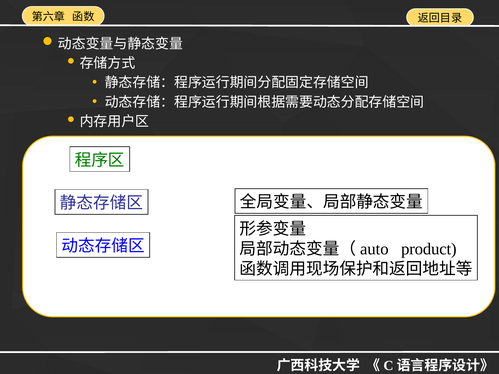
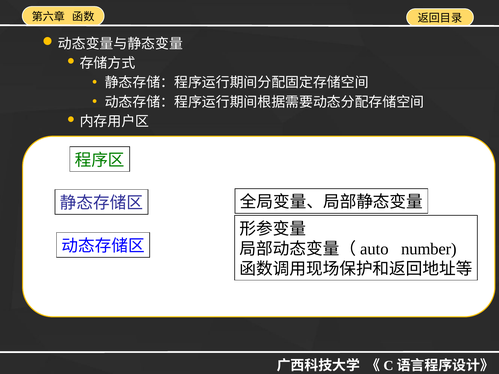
product: product -> number
